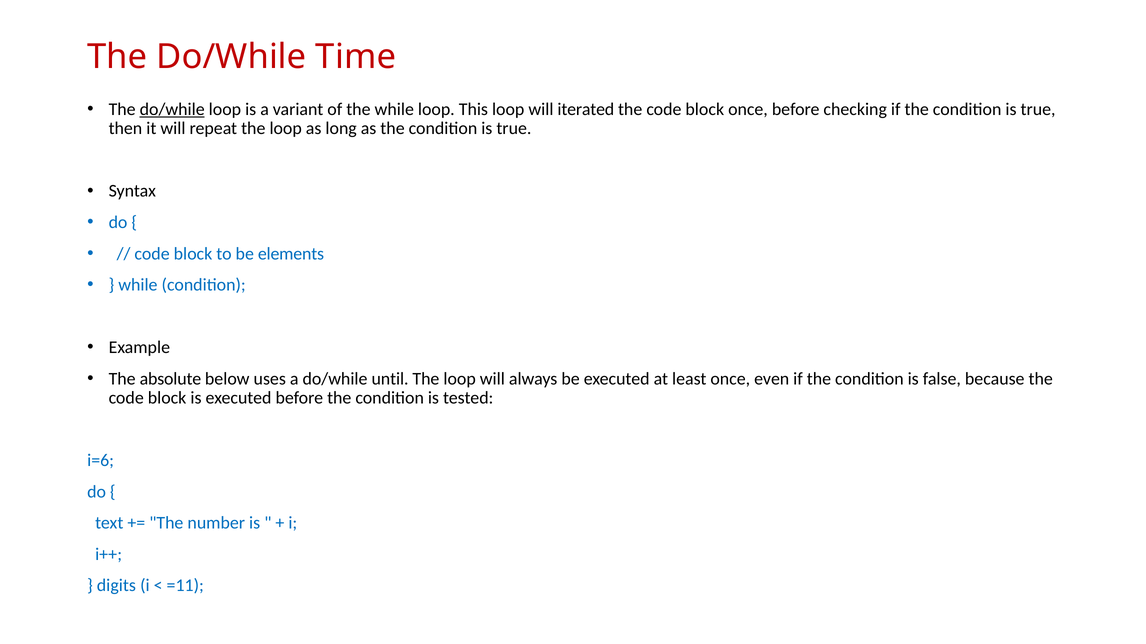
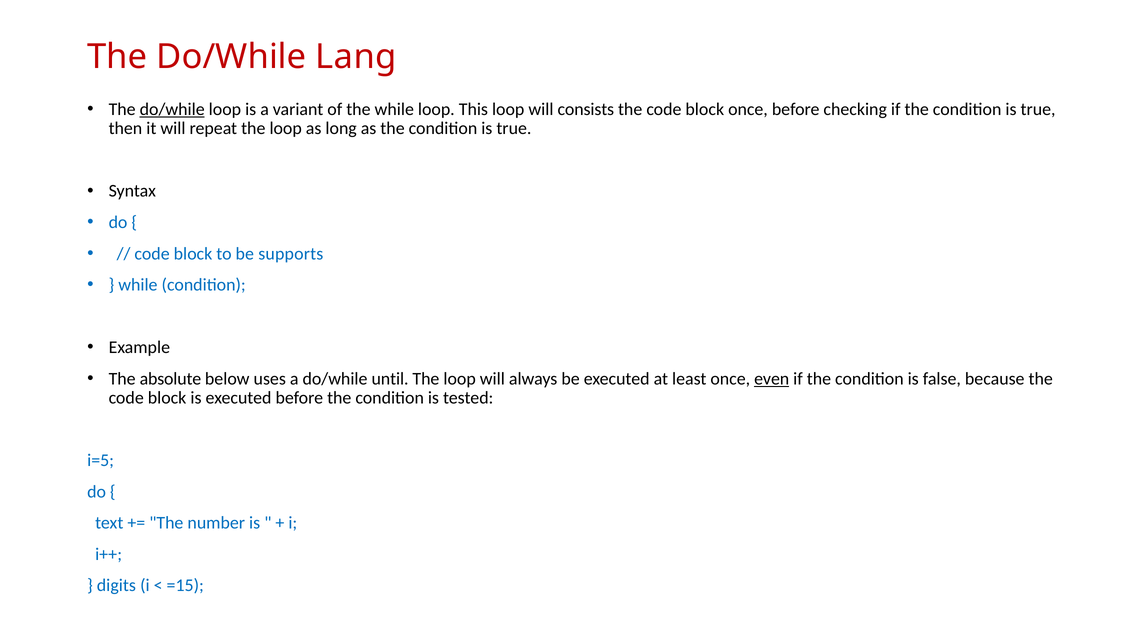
Time: Time -> Lang
iterated: iterated -> consists
elements: elements -> supports
even underline: none -> present
i=6: i=6 -> i=5
=11: =11 -> =15
